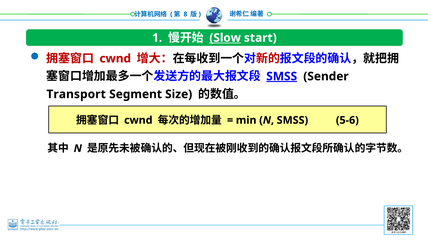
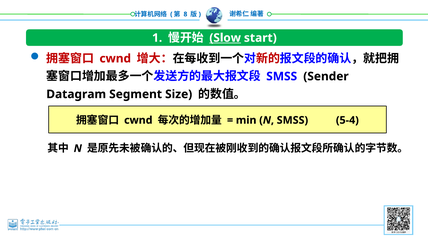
SMSS at (282, 76) underline: present -> none
Transport: Transport -> Datagram
5-6: 5-6 -> 5-4
